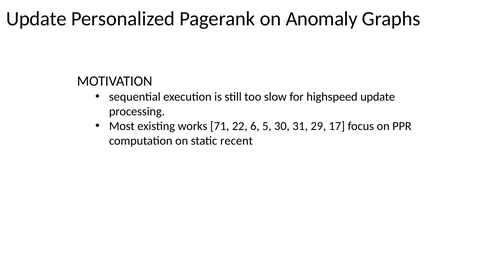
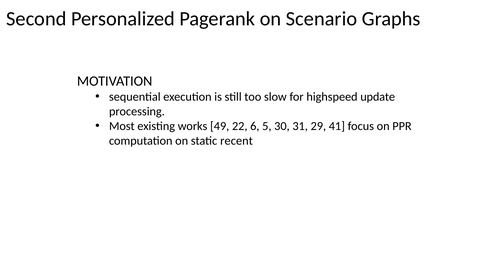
Update at (36, 19): Update -> Second
Anomaly: Anomaly -> Scenario
71: 71 -> 49
17: 17 -> 41
